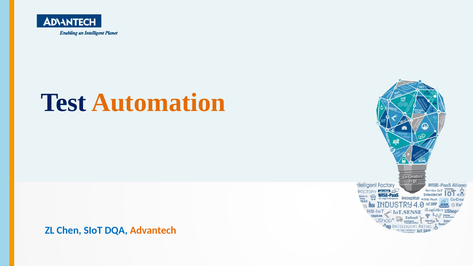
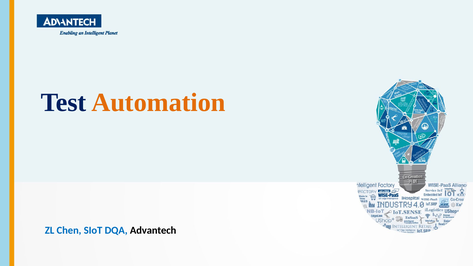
Advantech colour: orange -> black
